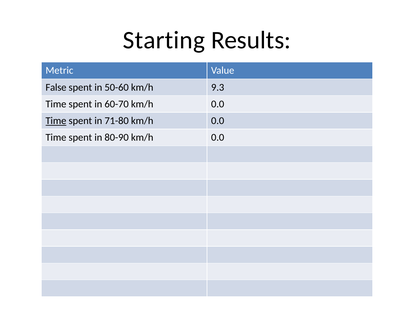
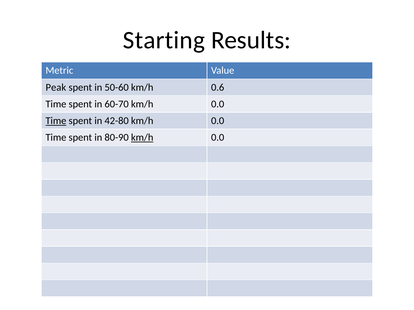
False: False -> Peak
9.3: 9.3 -> 0.6
71-80: 71-80 -> 42-80
km/h at (142, 138) underline: none -> present
